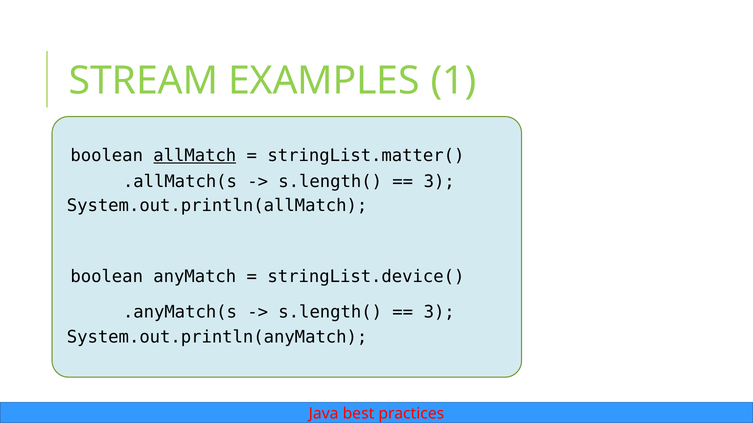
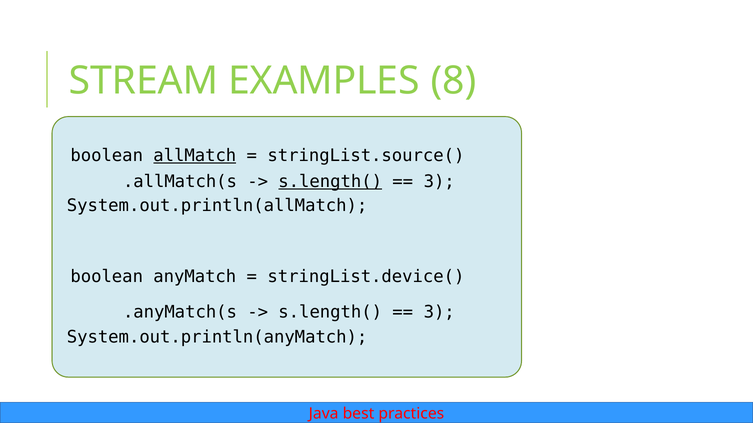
1: 1 -> 8
stringList.matter(: stringList.matter( -> stringList.source(
s.length( at (330, 182) underline: none -> present
